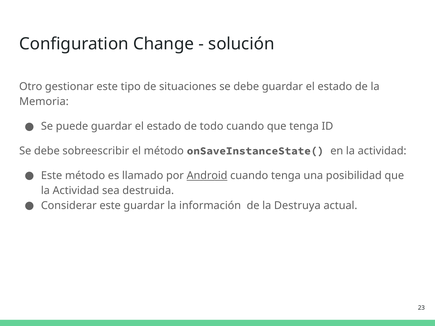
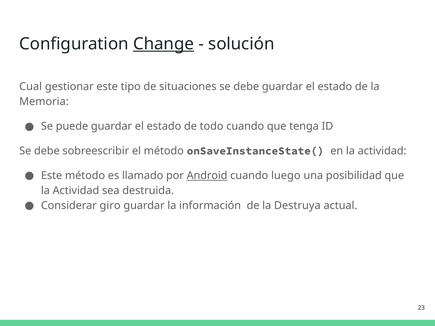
Change underline: none -> present
Otro: Otro -> Cual
cuando tenga: tenga -> luego
Considerar este: este -> giro
